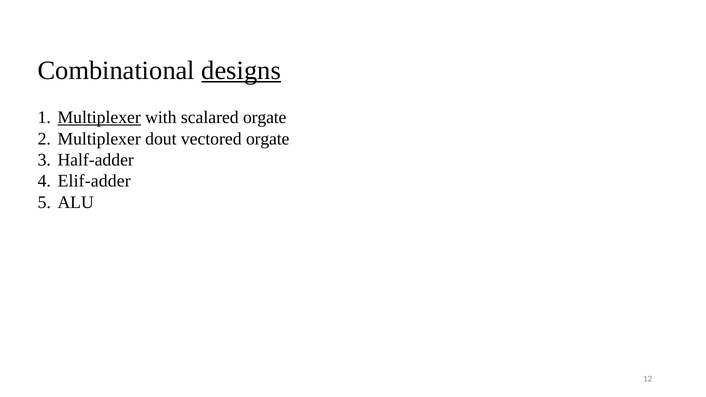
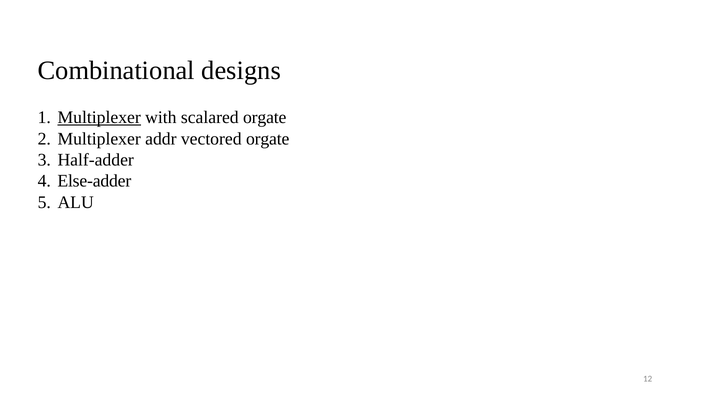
designs underline: present -> none
dout: dout -> addr
Elif-adder: Elif-adder -> Else-adder
